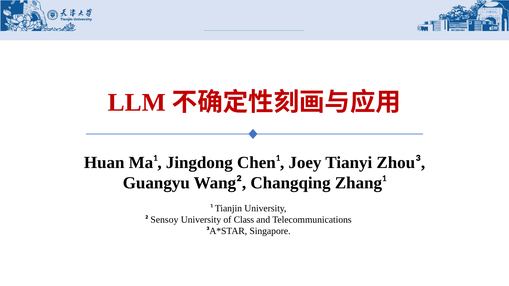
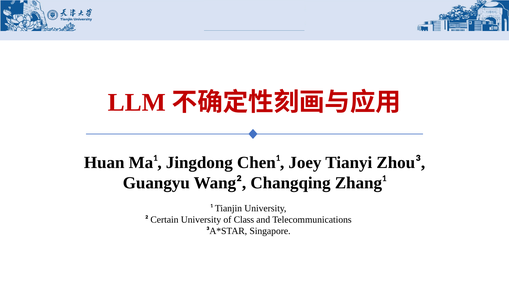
Sensoy: Sensoy -> Certain
